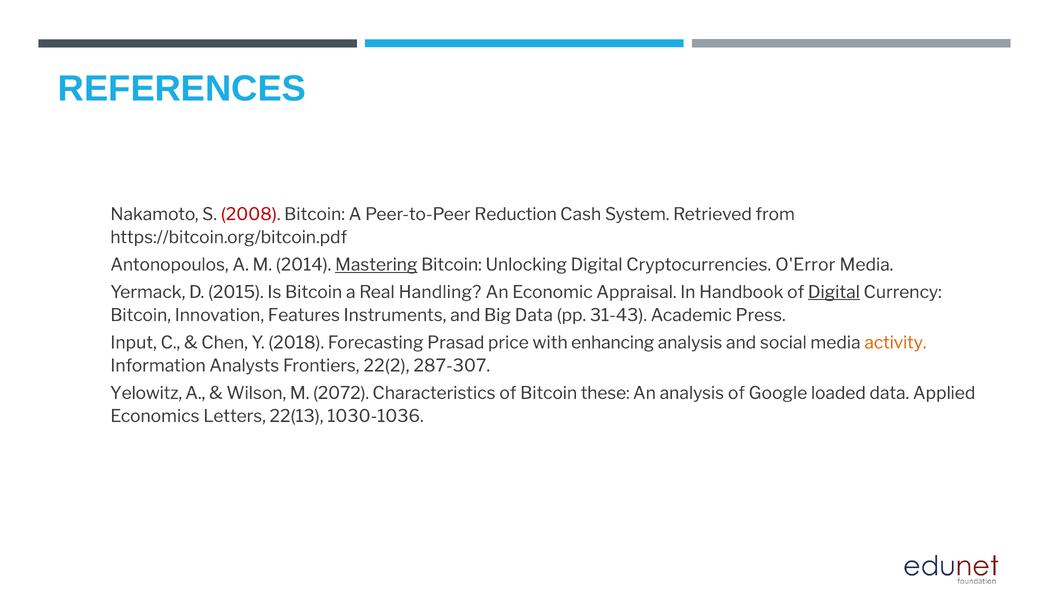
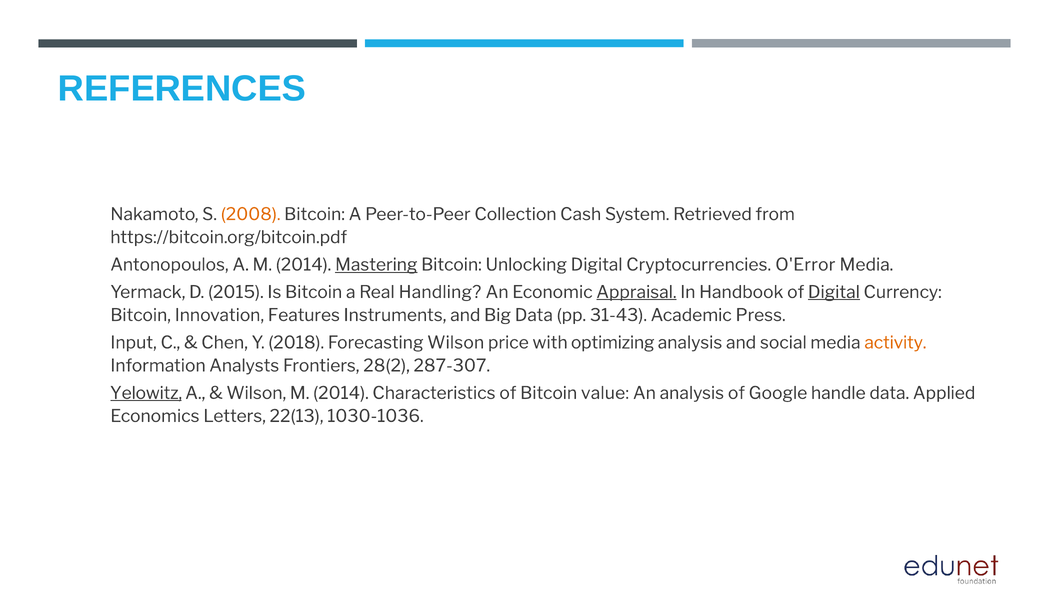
2008 colour: red -> orange
Reduction: Reduction -> Collection
Appraisal underline: none -> present
Forecasting Prasad: Prasad -> Wilson
enhancing: enhancing -> optimizing
22(2: 22(2 -> 28(2
Yelowitz underline: none -> present
Wilson M 2072: 2072 -> 2014
these: these -> value
loaded: loaded -> handle
